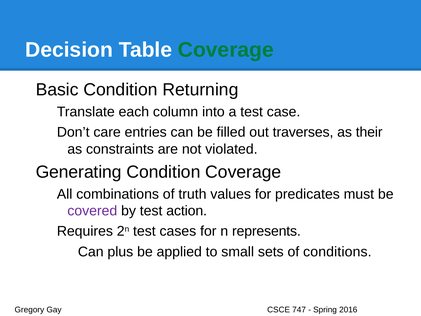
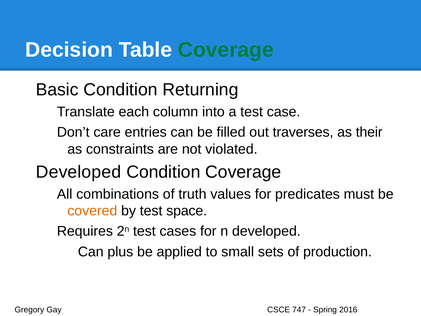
Generating at (79, 172): Generating -> Developed
covered colour: purple -> orange
action: action -> space
n represents: represents -> developed
conditions: conditions -> production
